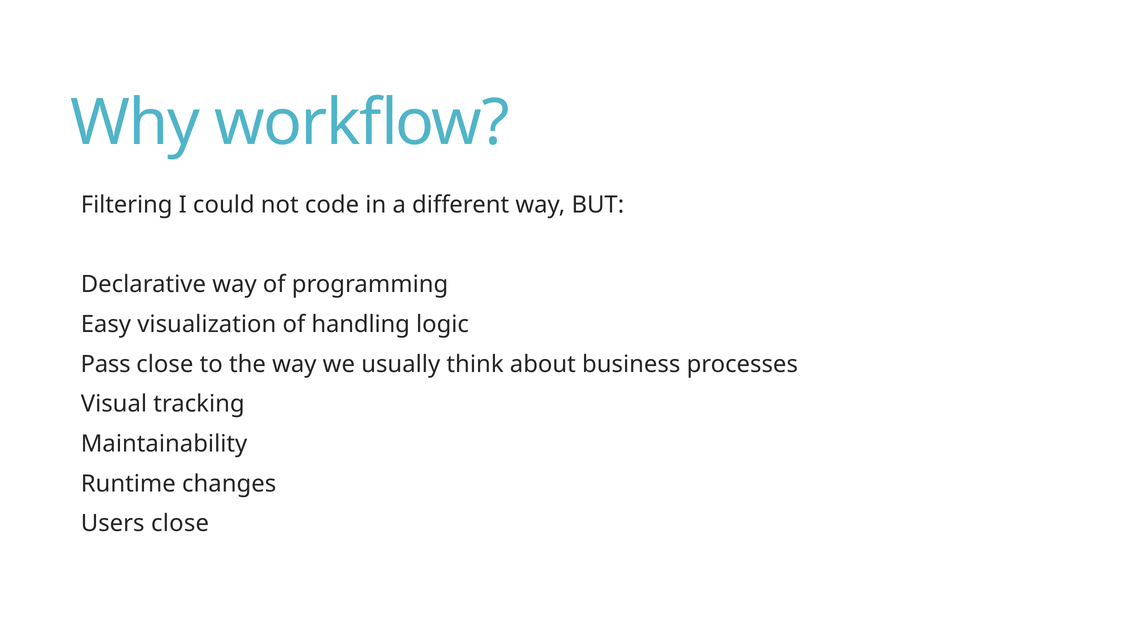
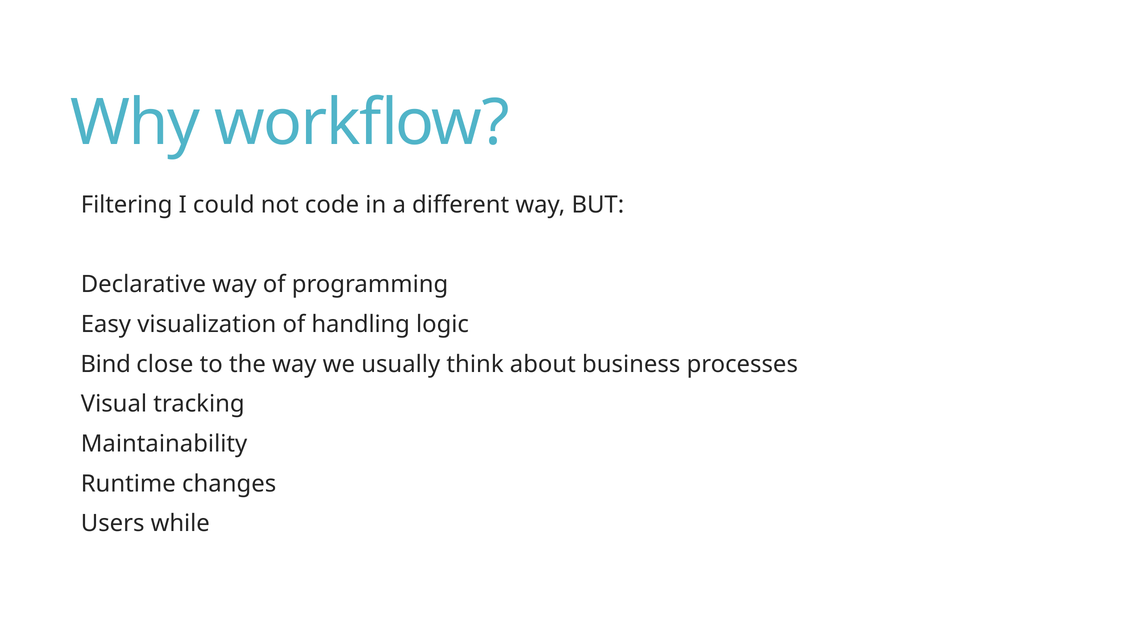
Pass: Pass -> Bind
Users close: close -> while
